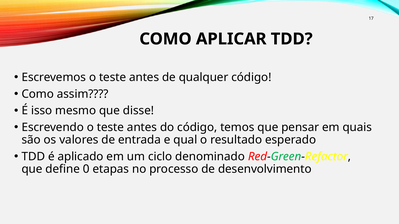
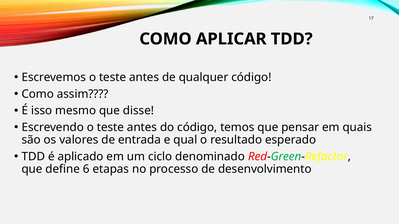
0: 0 -> 6
